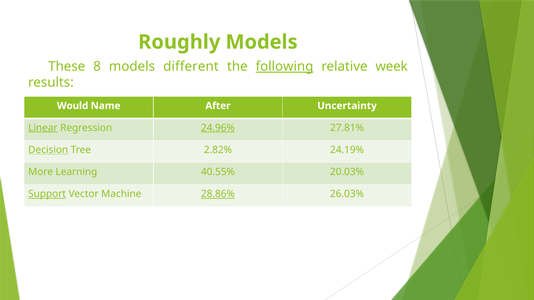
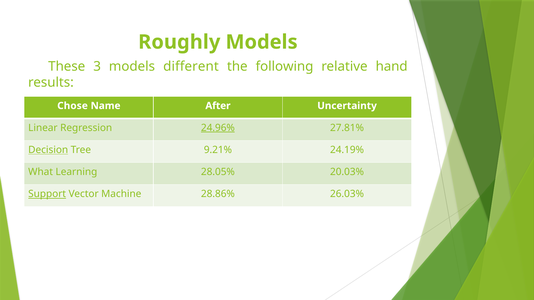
8: 8 -> 3
following underline: present -> none
week: week -> hand
Would: Would -> Chose
Linear underline: present -> none
2.82%: 2.82% -> 9.21%
More: More -> What
40.55%: 40.55% -> 28.05%
28.86% underline: present -> none
